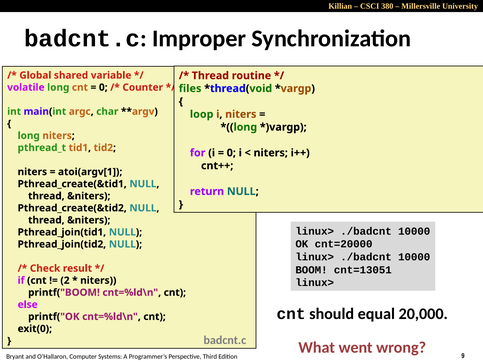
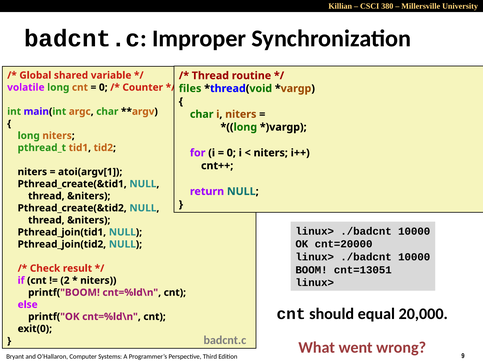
loop at (202, 114): loop -> char
